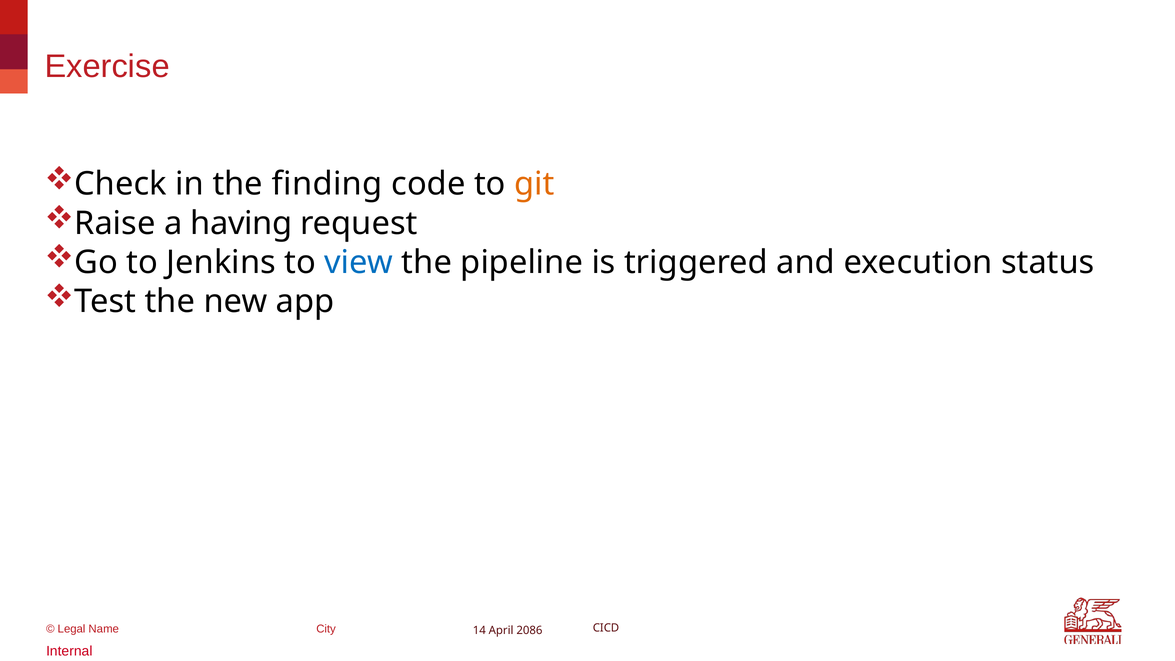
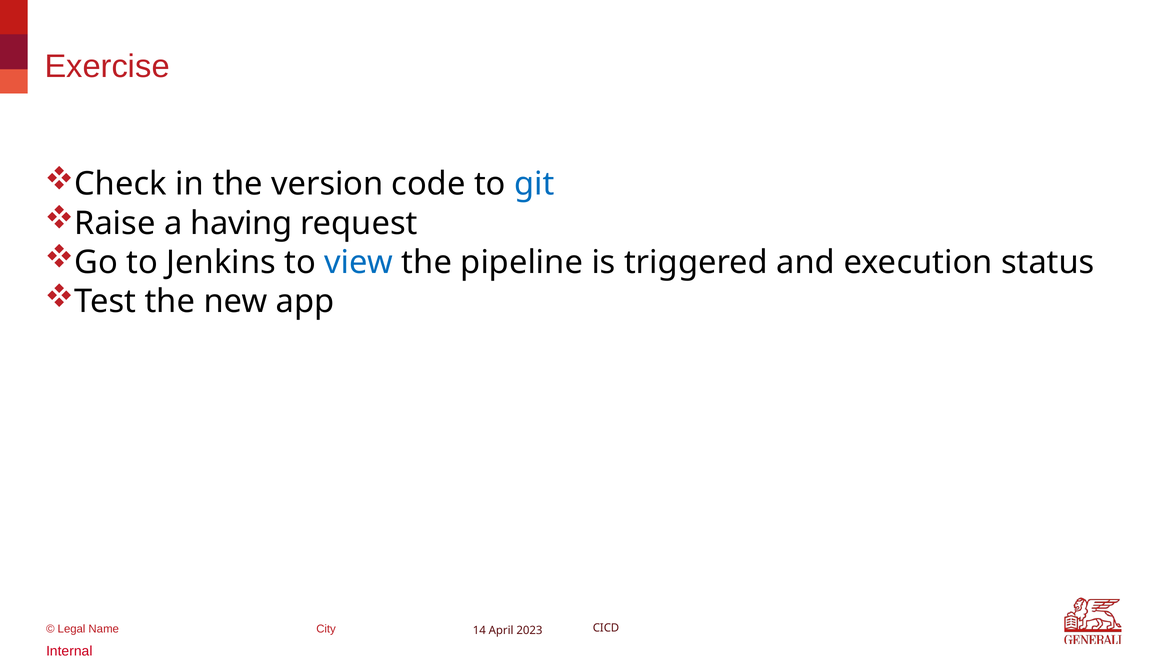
finding: finding -> version
git colour: orange -> blue
2086: 2086 -> 2023
